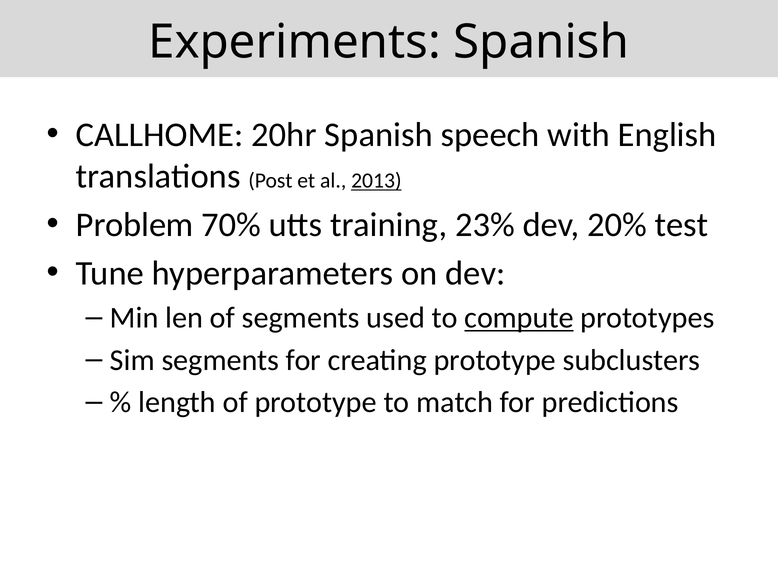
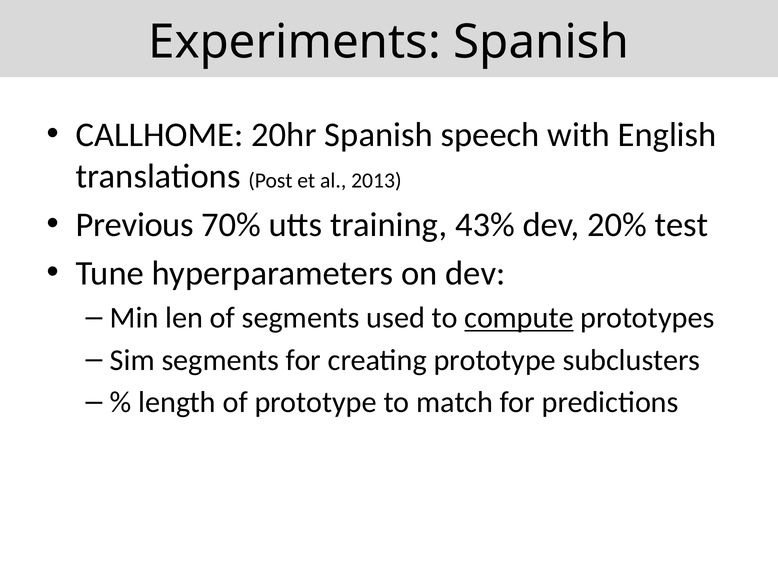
2013 underline: present -> none
Problem: Problem -> Previous
23%: 23% -> 43%
